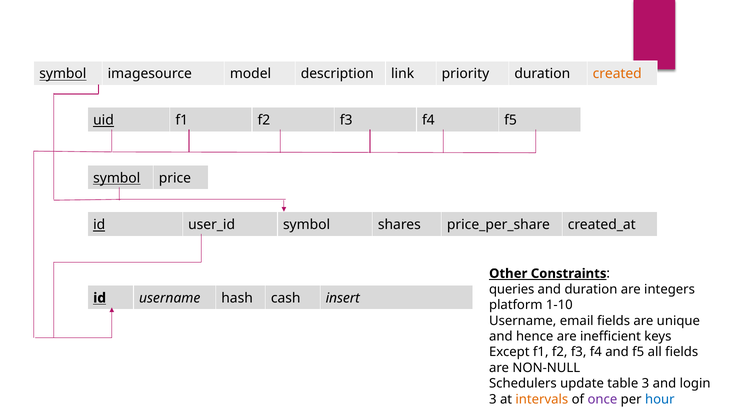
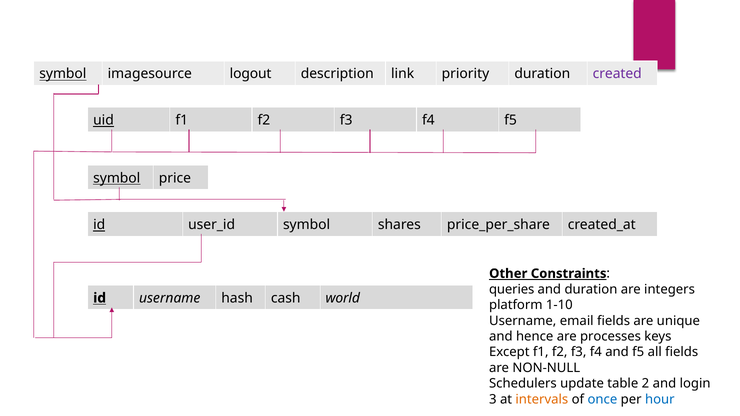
model: model -> logout
created colour: orange -> purple
insert: insert -> world
inefficient: inefficient -> processes
table 3: 3 -> 2
once colour: purple -> blue
